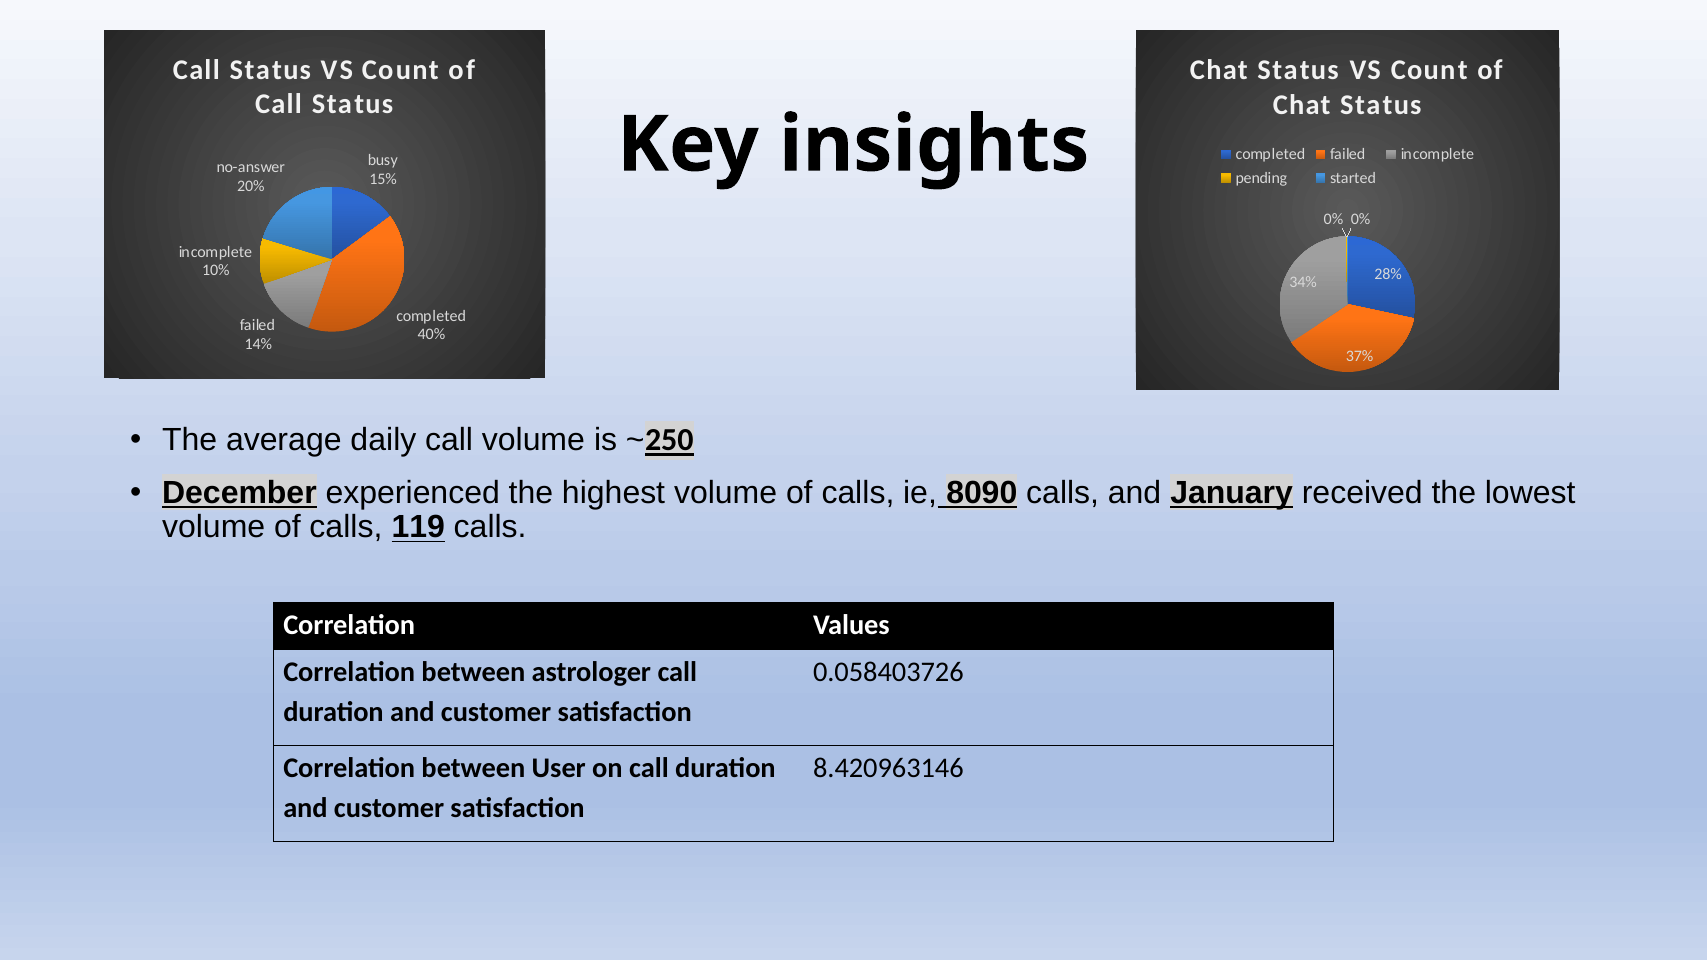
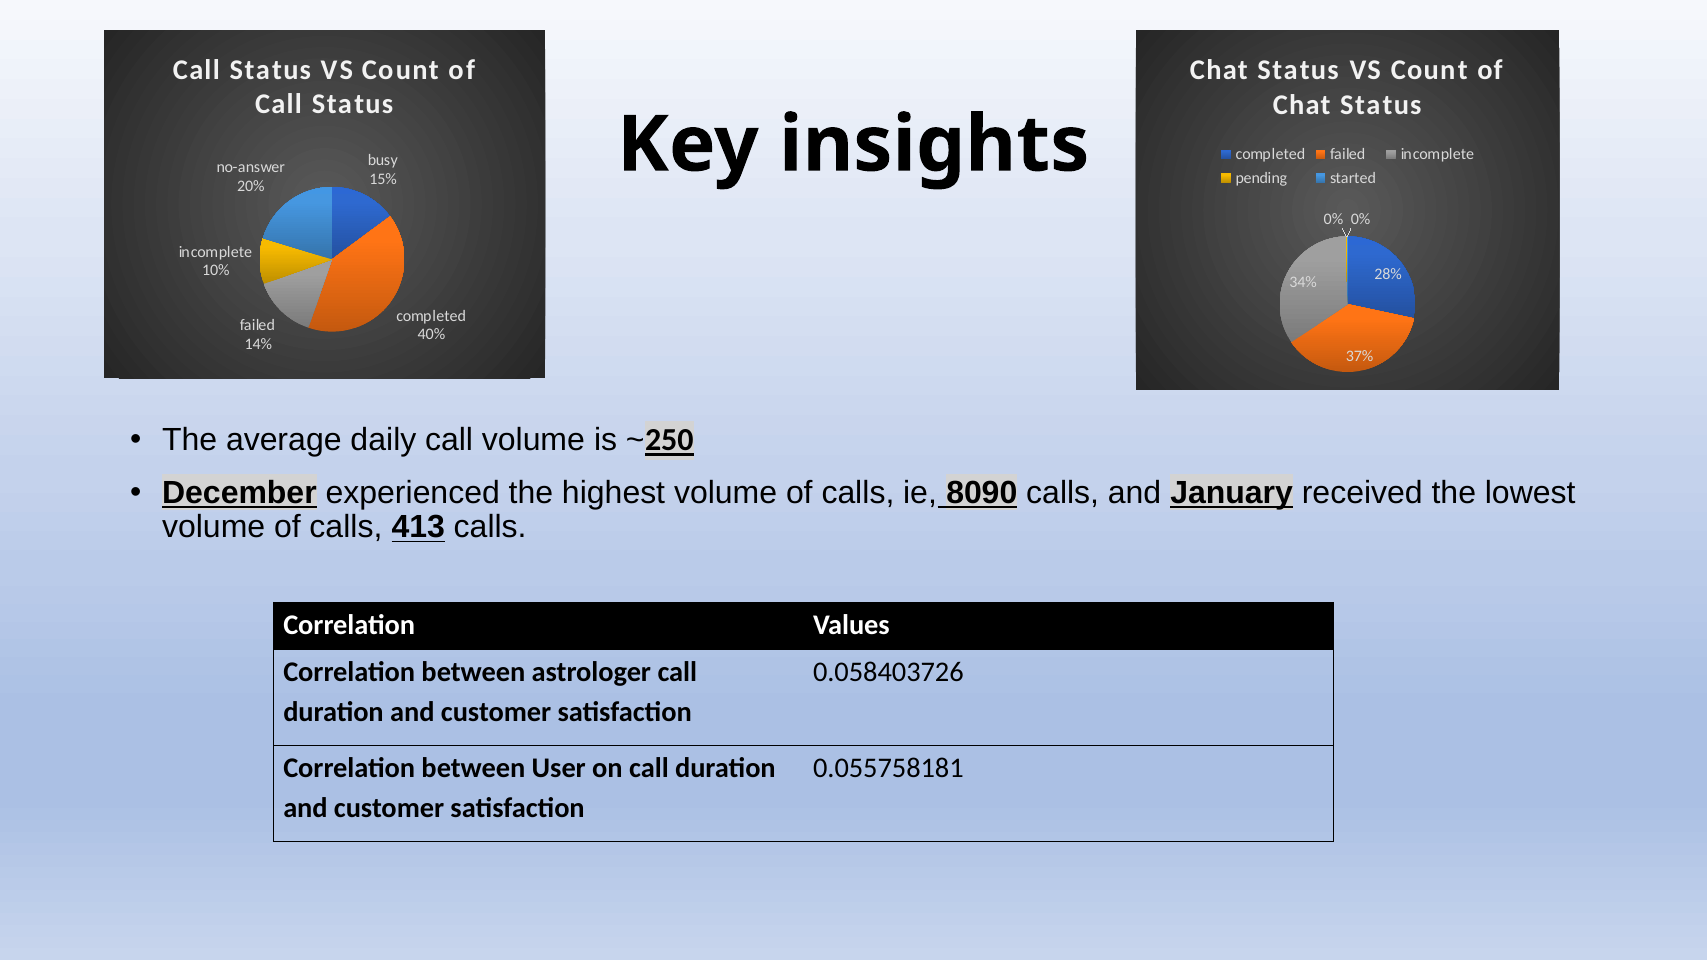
119: 119 -> 413
8.420963146: 8.420963146 -> 0.055758181
